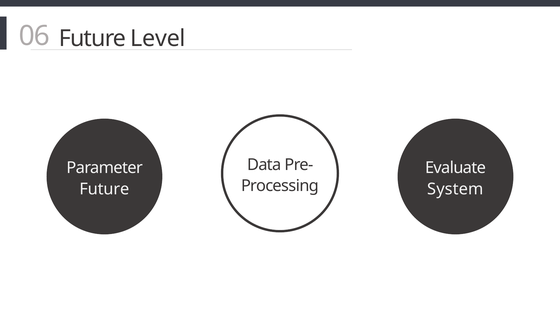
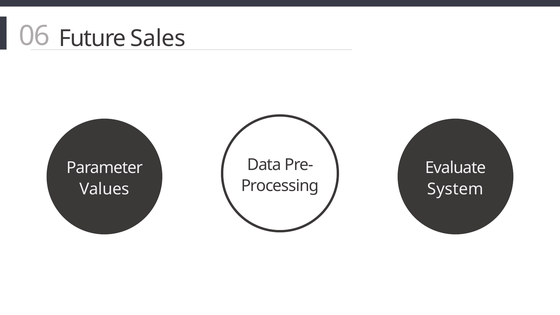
Level: Level -> Sales
Future at (104, 189): Future -> Values
